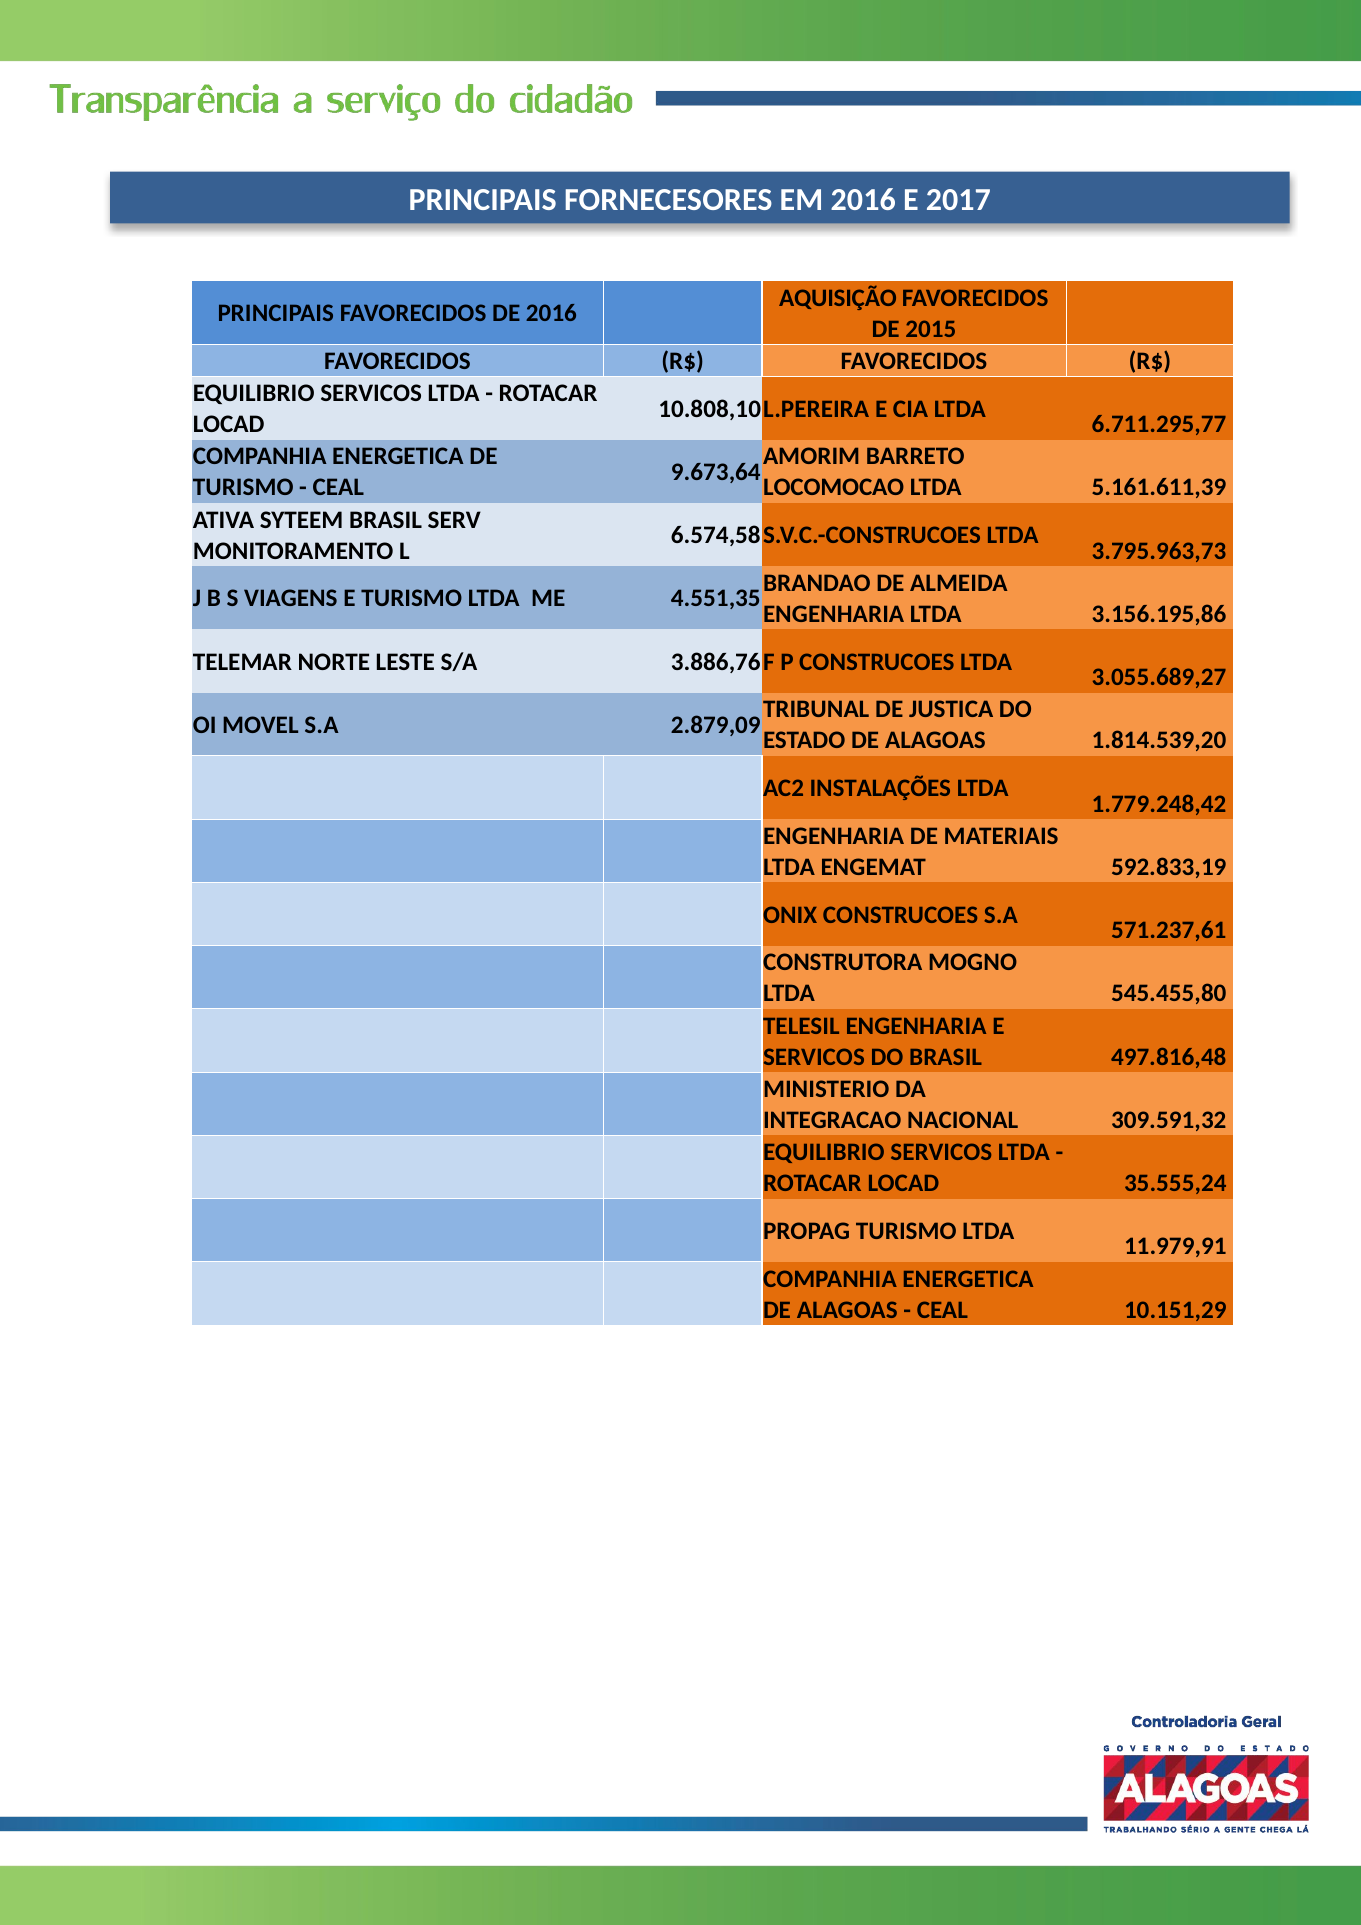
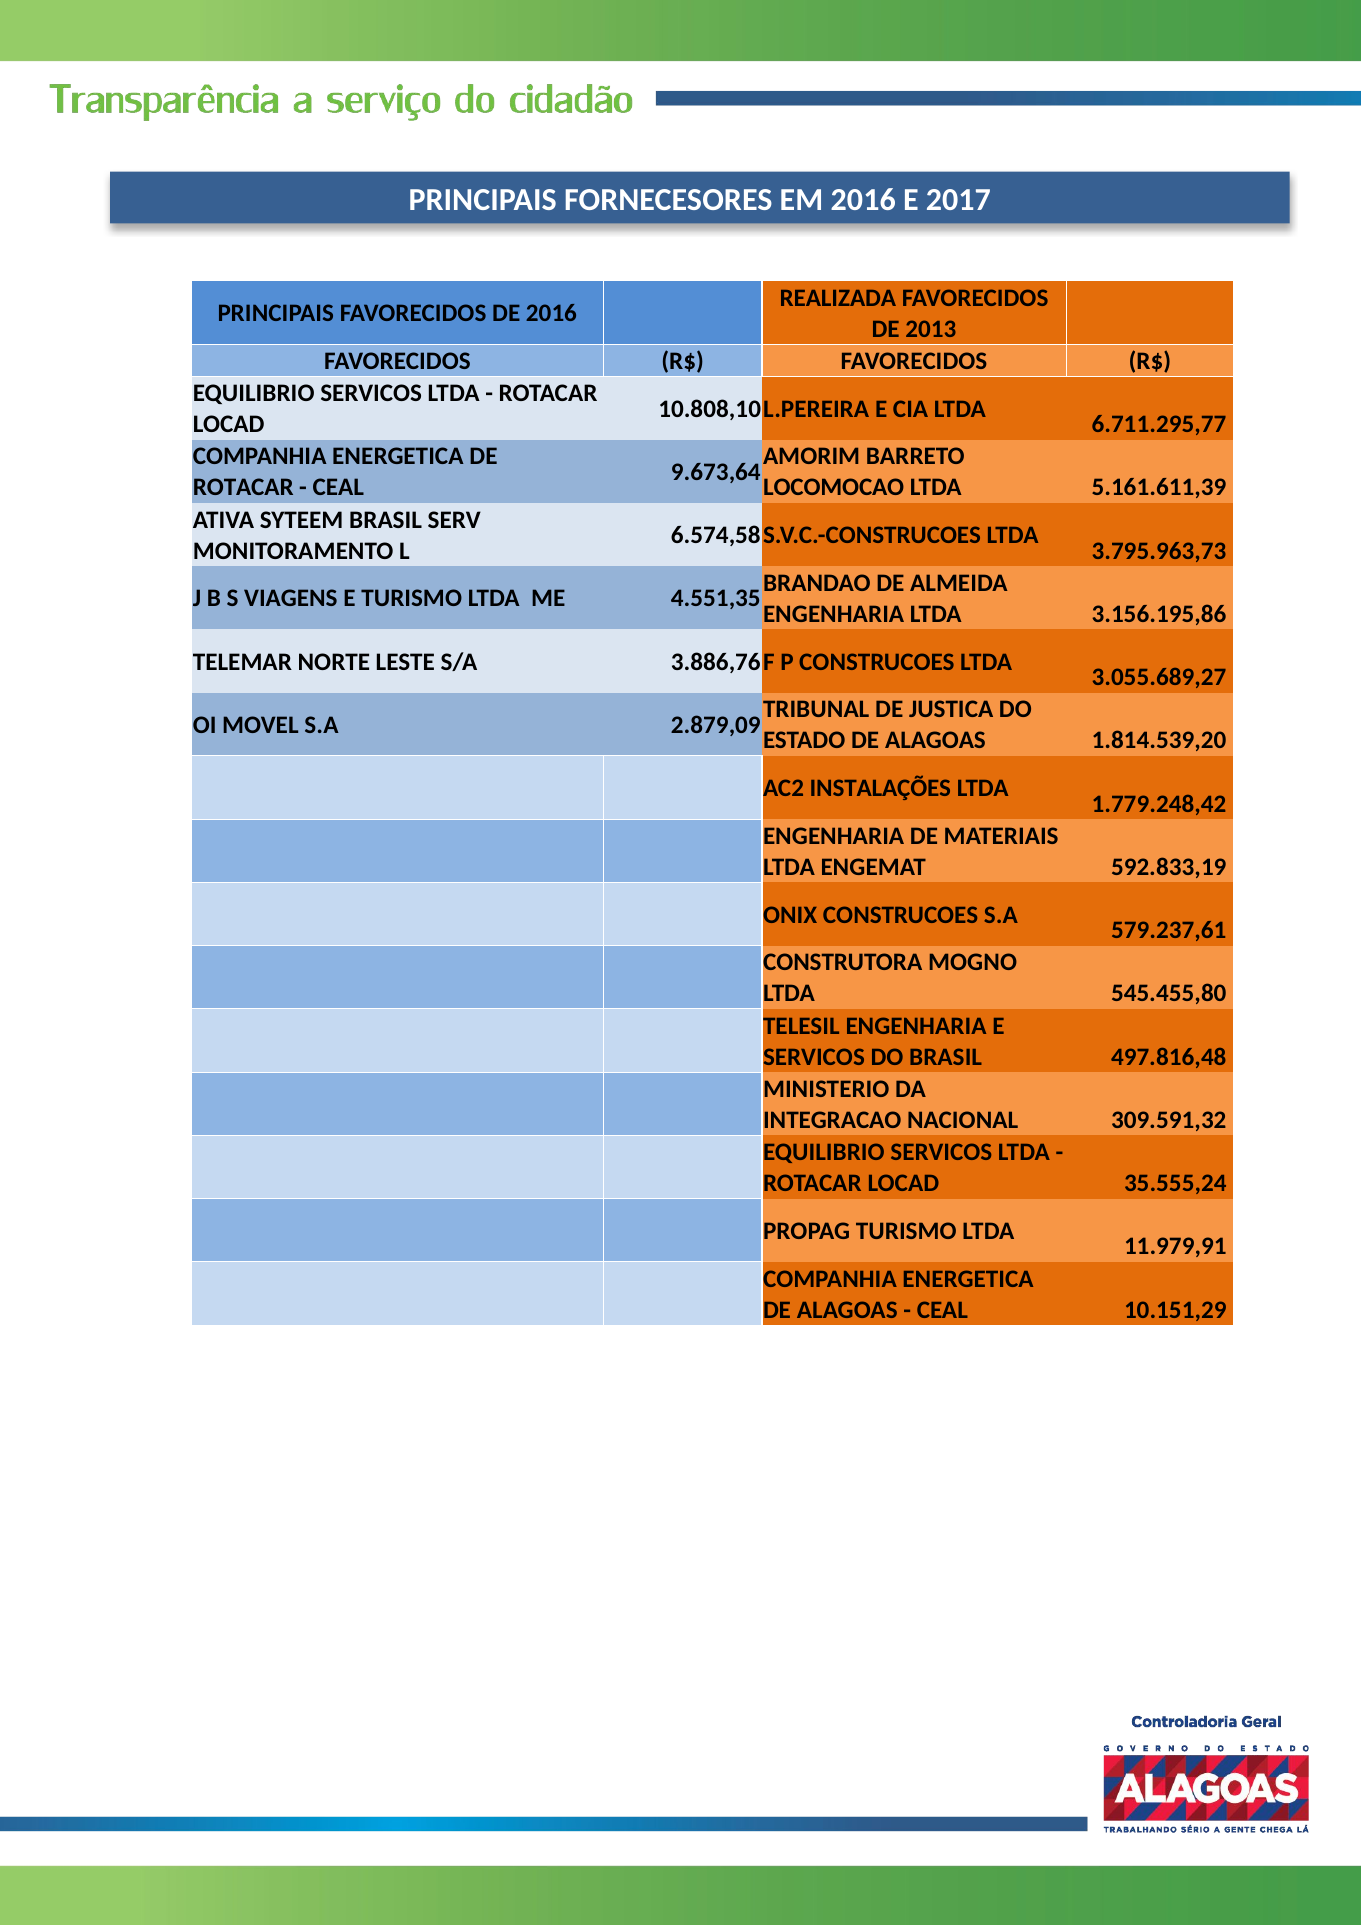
AQUISIÇÃO: AQUISIÇÃO -> REALIZADA
2015: 2015 -> 2013
TURISMO at (243, 488): TURISMO -> ROTACAR
571.237,61: 571.237,61 -> 579.237,61
